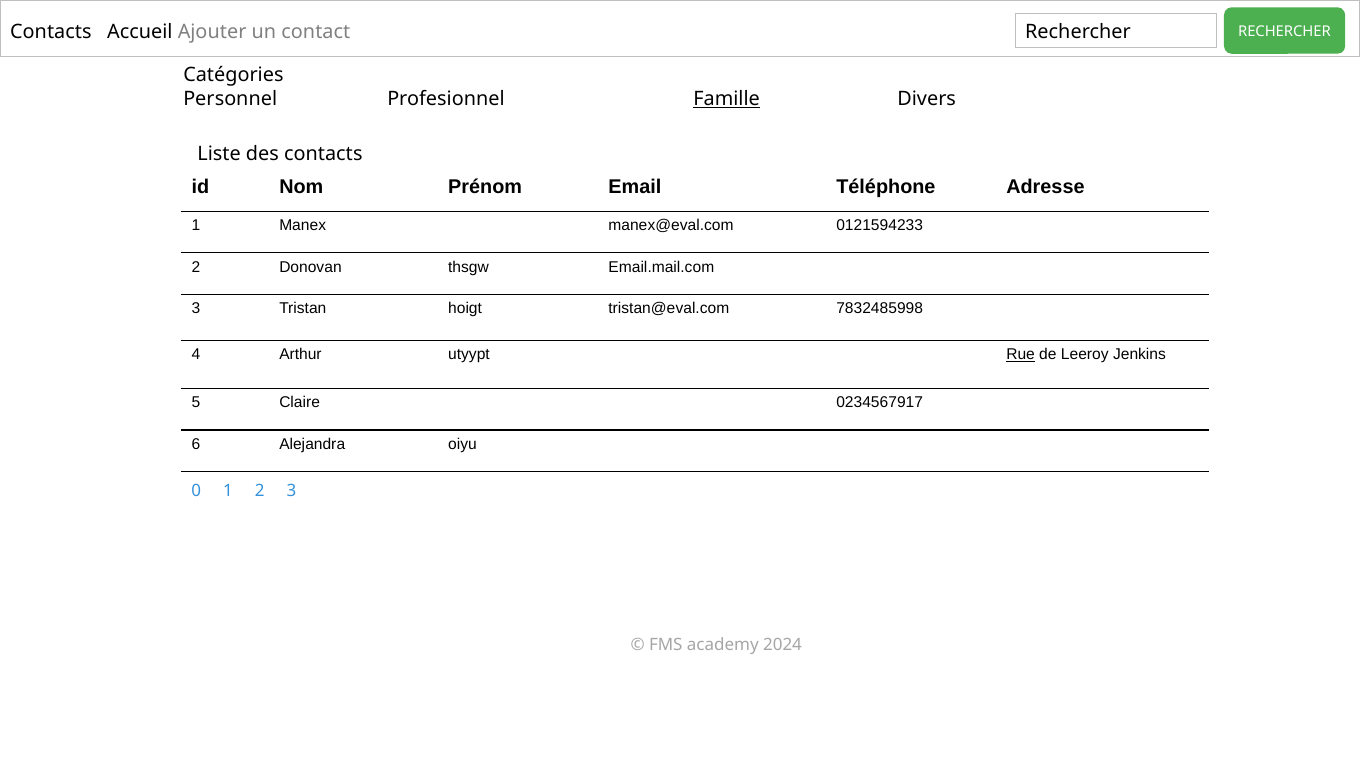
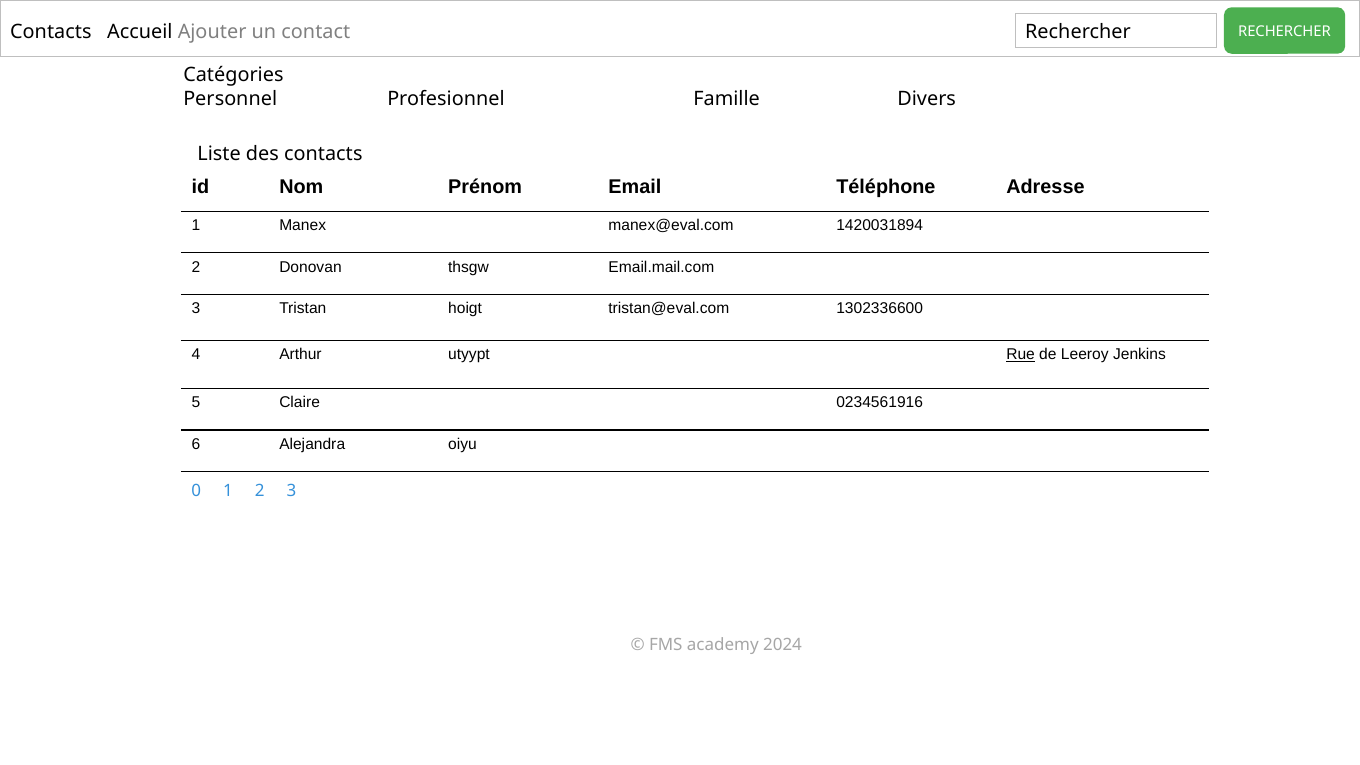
Famille underline: present -> none
0121594233: 0121594233 -> 1420031894
7832485998: 7832485998 -> 1302336600
0234567917: 0234567917 -> 0234561916
